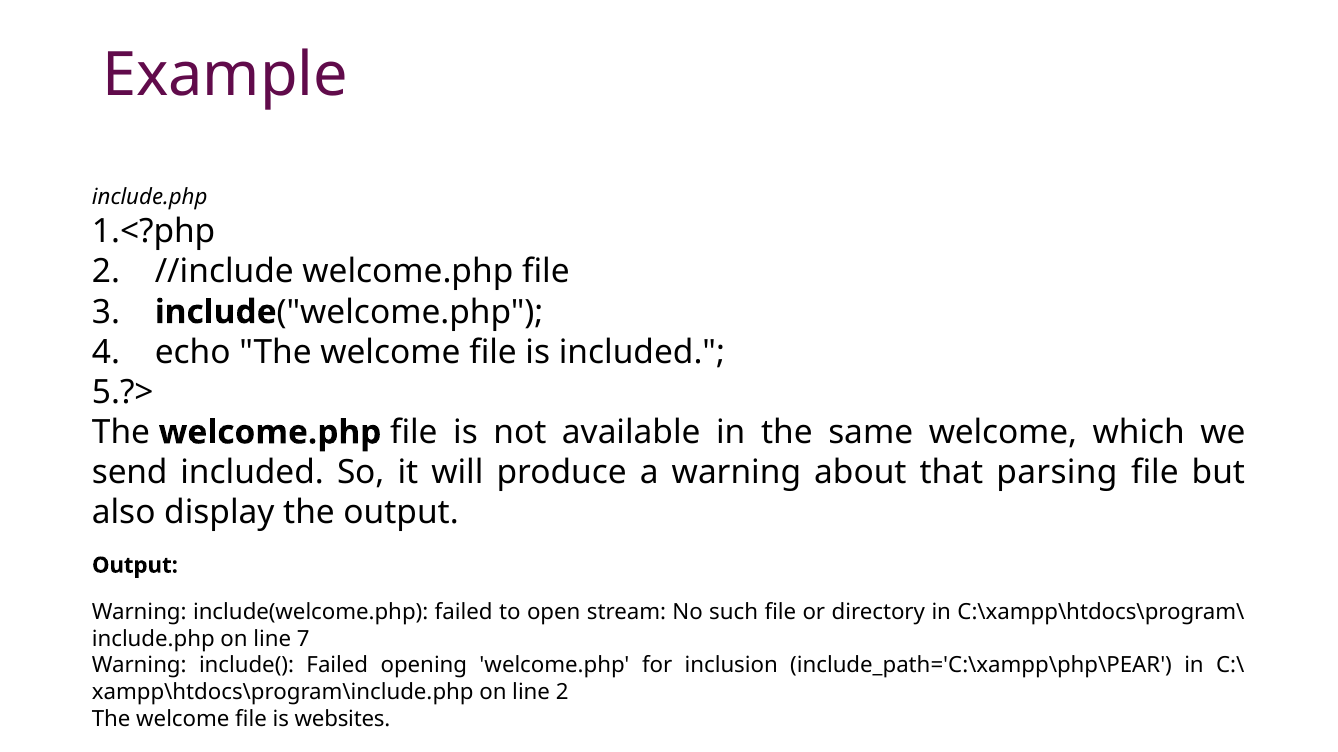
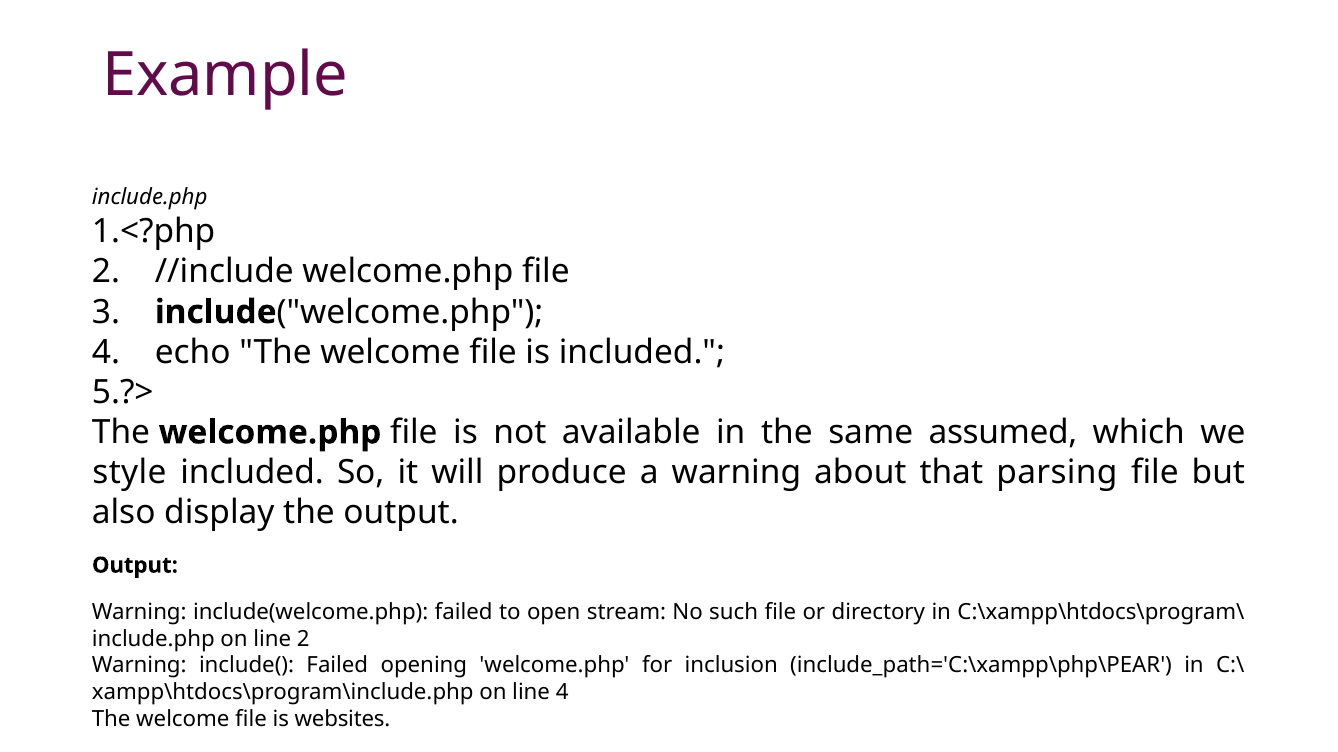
same welcome: welcome -> assumed
send: send -> style
line 7: 7 -> 2
line 2: 2 -> 4
